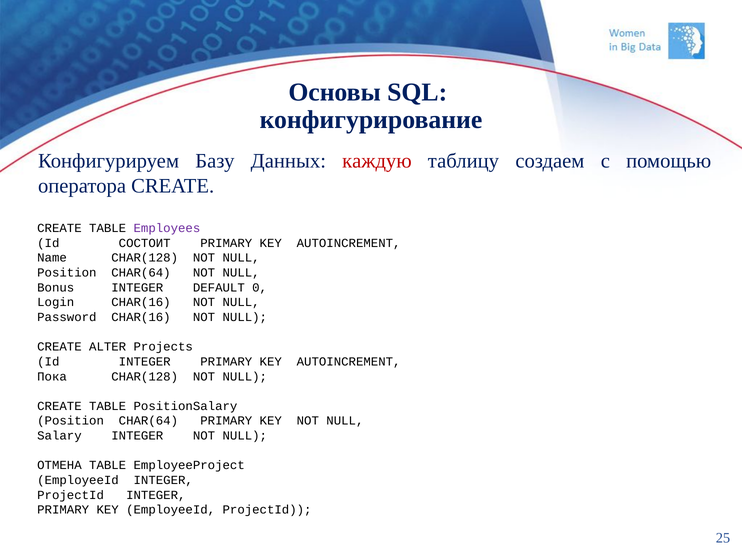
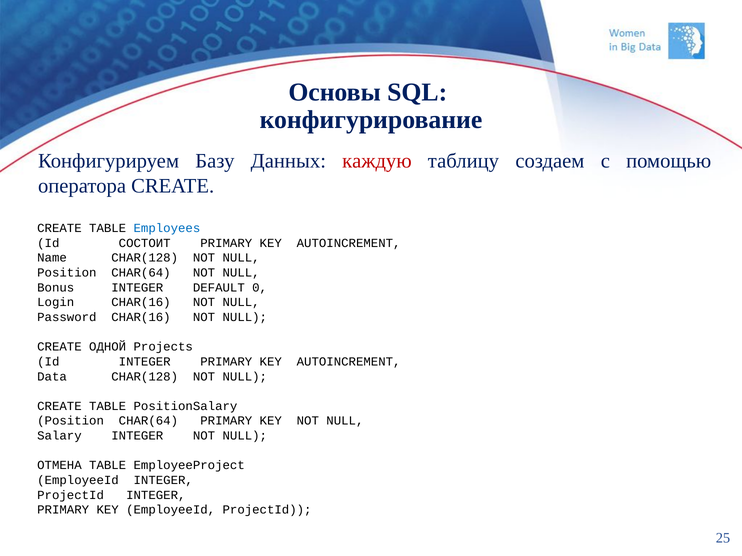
Employees colour: purple -> blue
ALTER: ALTER -> ОДНОЙ
Пока: Пока -> Data
